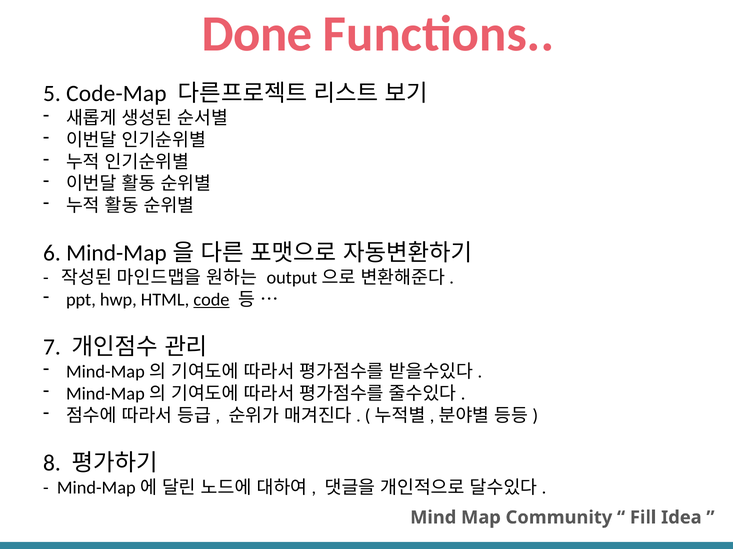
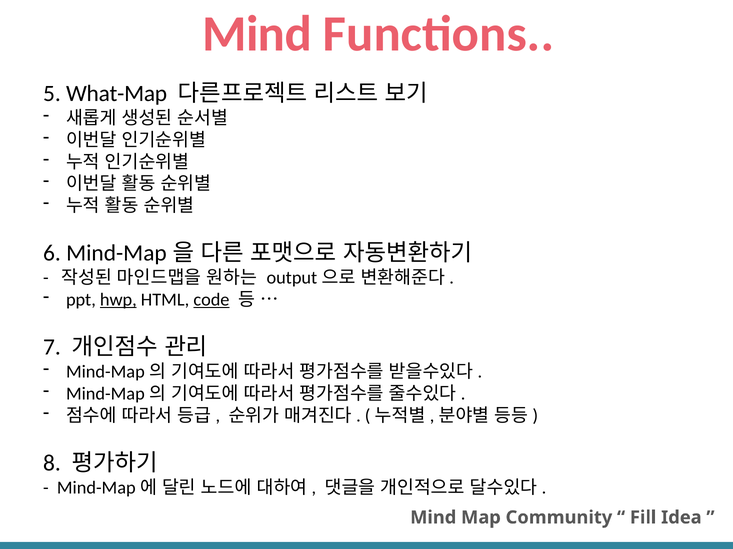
Done at (257, 34): Done -> Mind
Code-Map: Code-Map -> What-Map
hwp underline: none -> present
